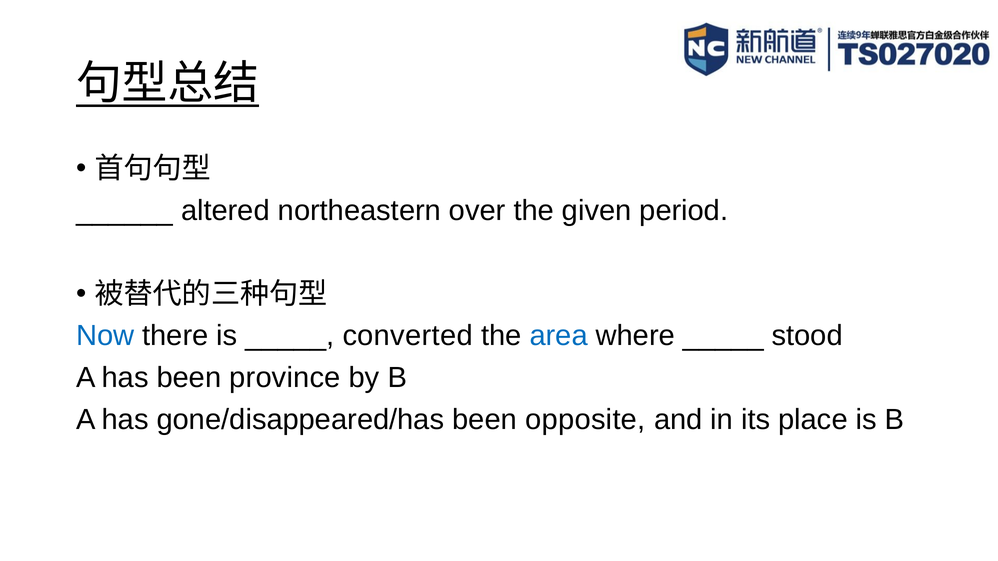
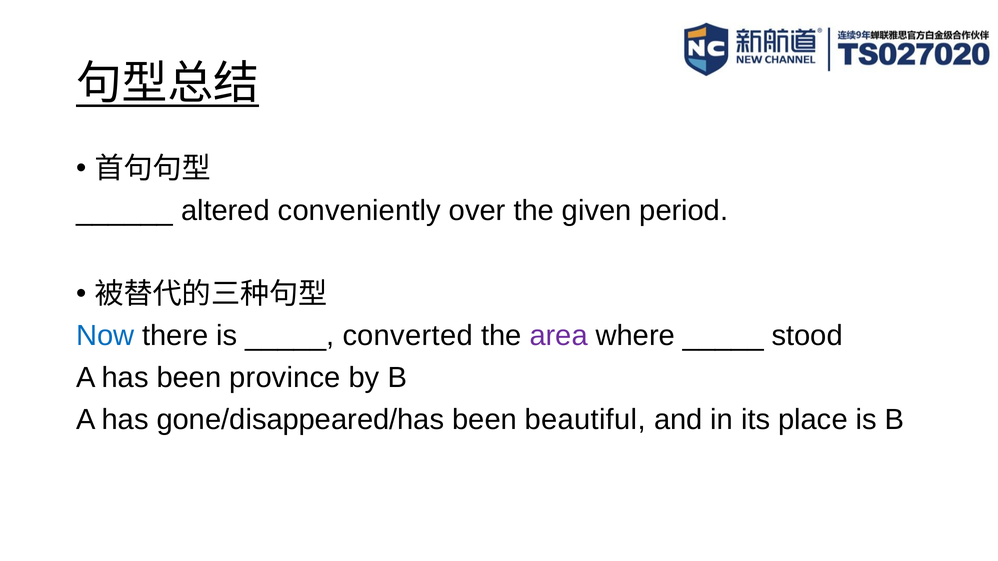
northeastern: northeastern -> conveniently
area colour: blue -> purple
opposite: opposite -> beautiful
